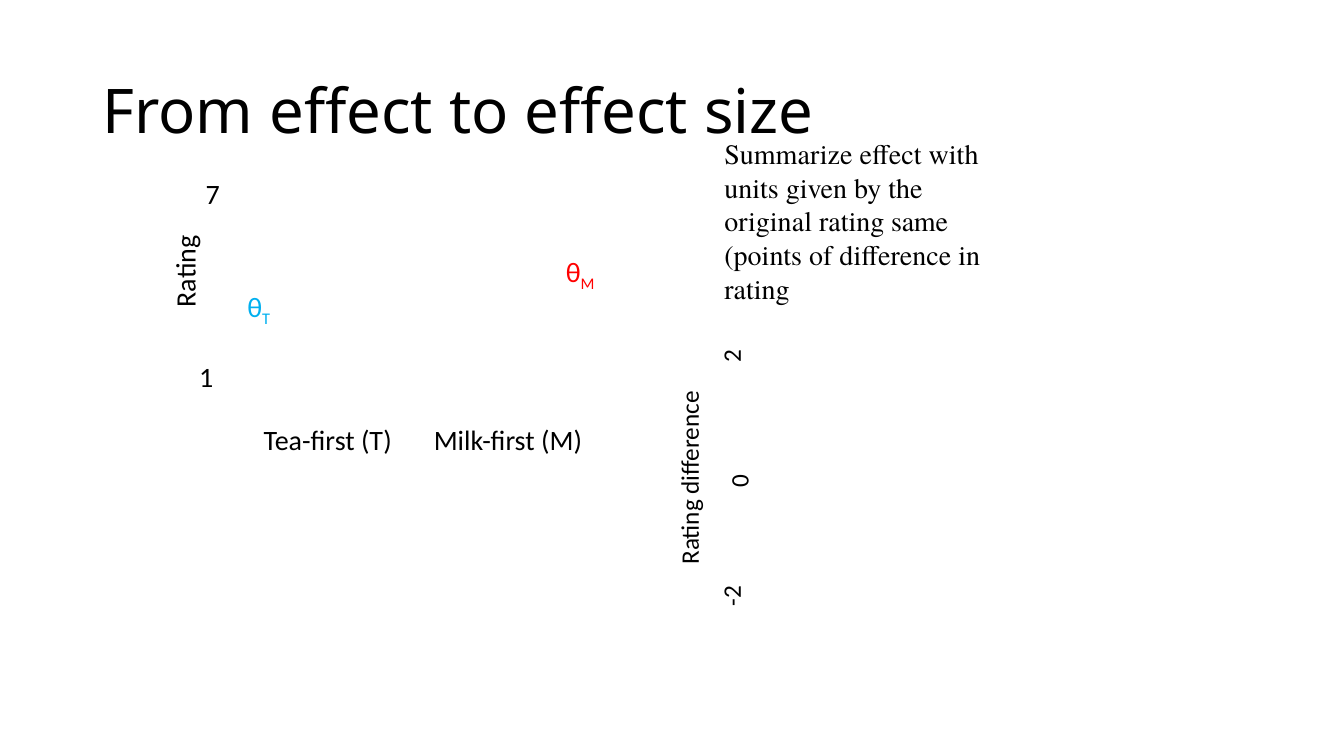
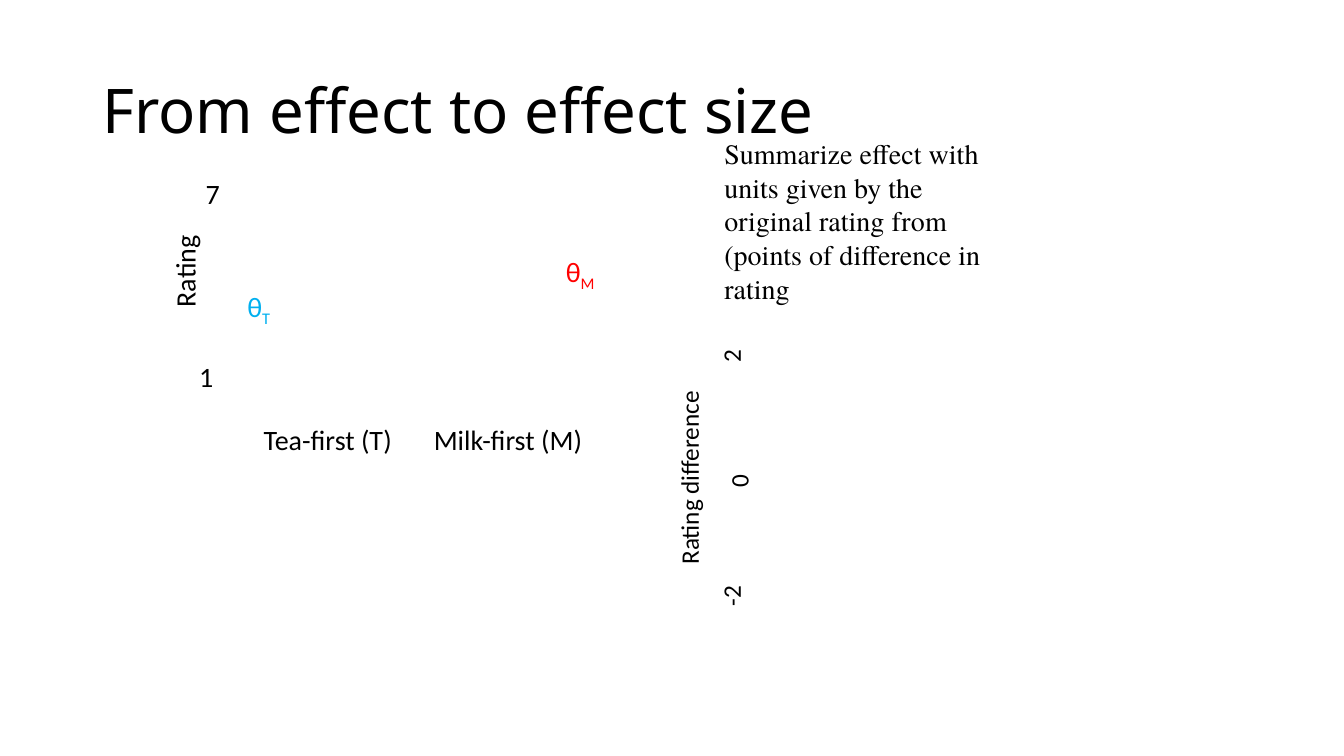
rating same: same -> from
